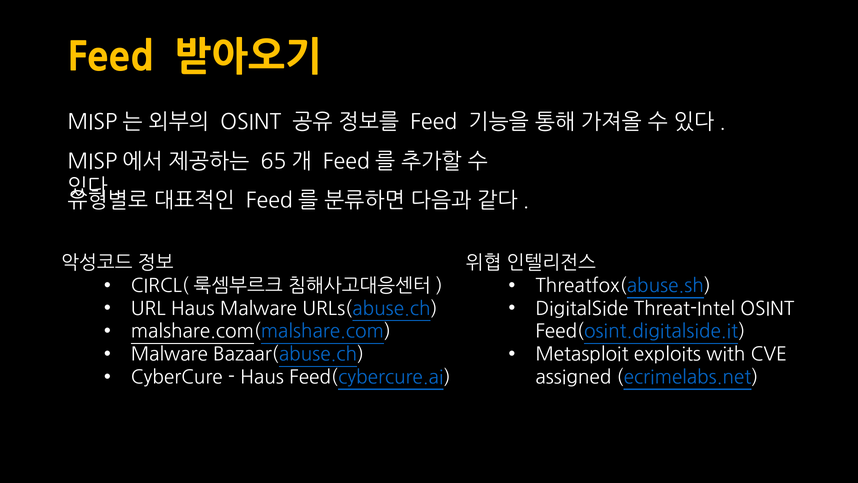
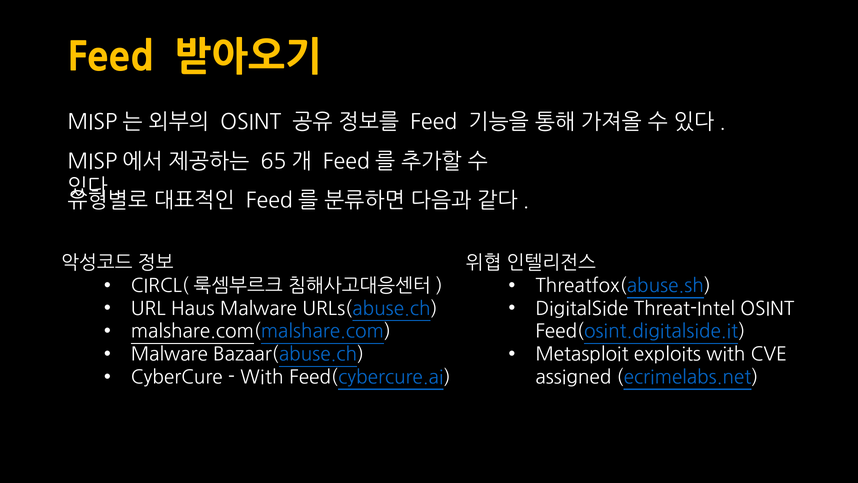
Haus at (262, 377): Haus -> With
